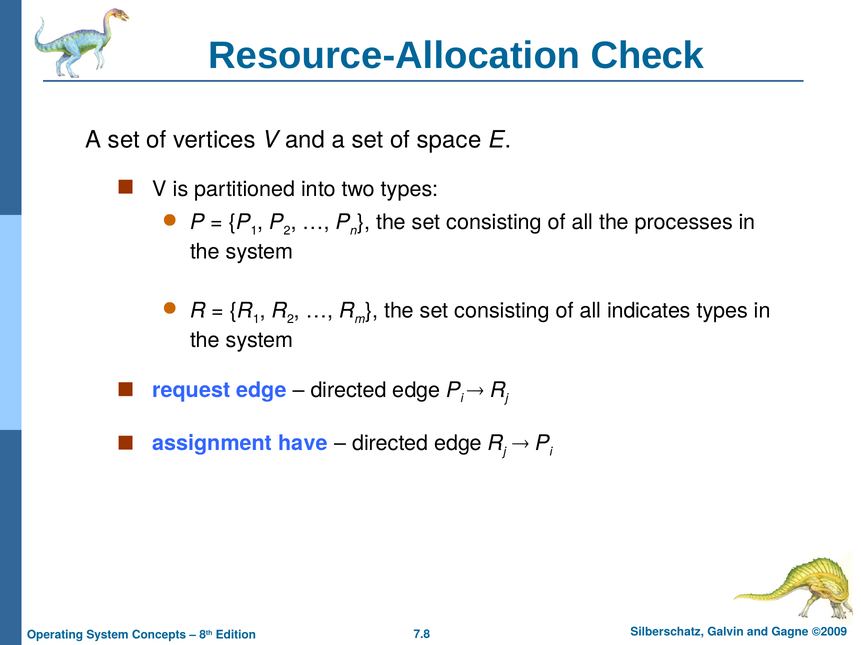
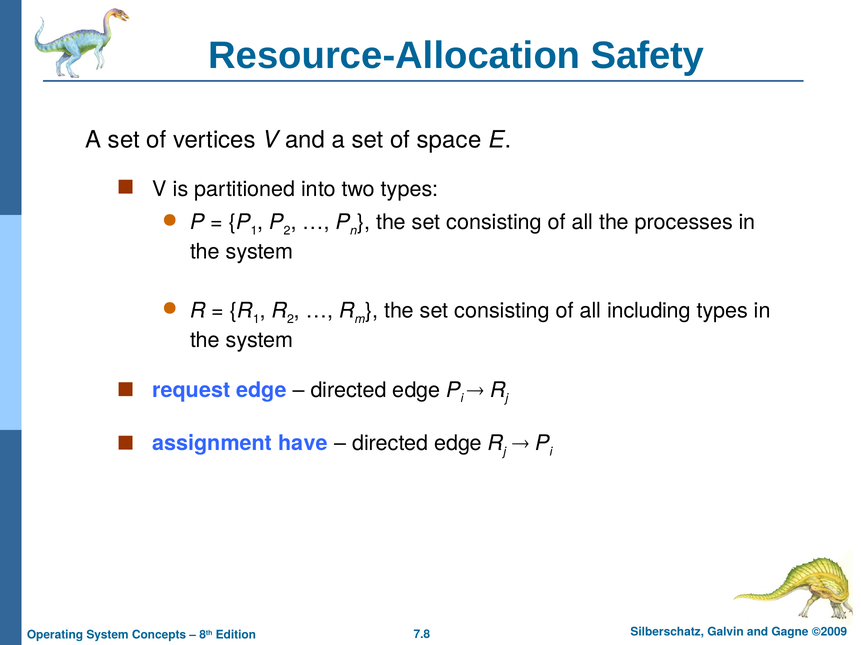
Check: Check -> Safety
indicates: indicates -> including
